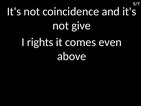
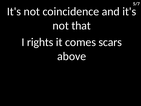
give: give -> that
even: even -> scars
